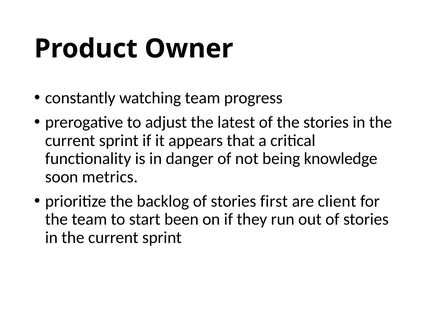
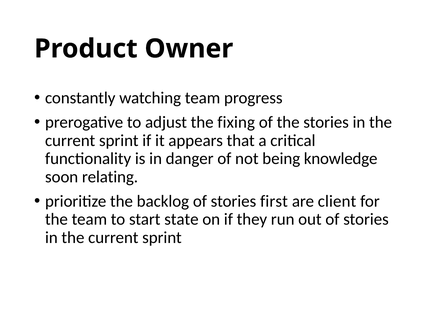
latest: latest -> fixing
metrics: metrics -> relating
been: been -> state
